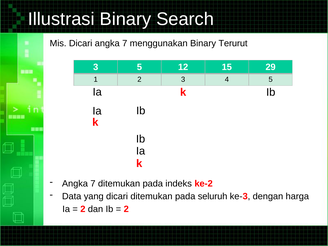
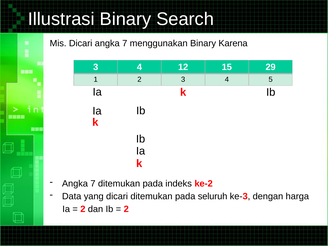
Terurut: Terurut -> Karena
5 at (139, 67): 5 -> 4
